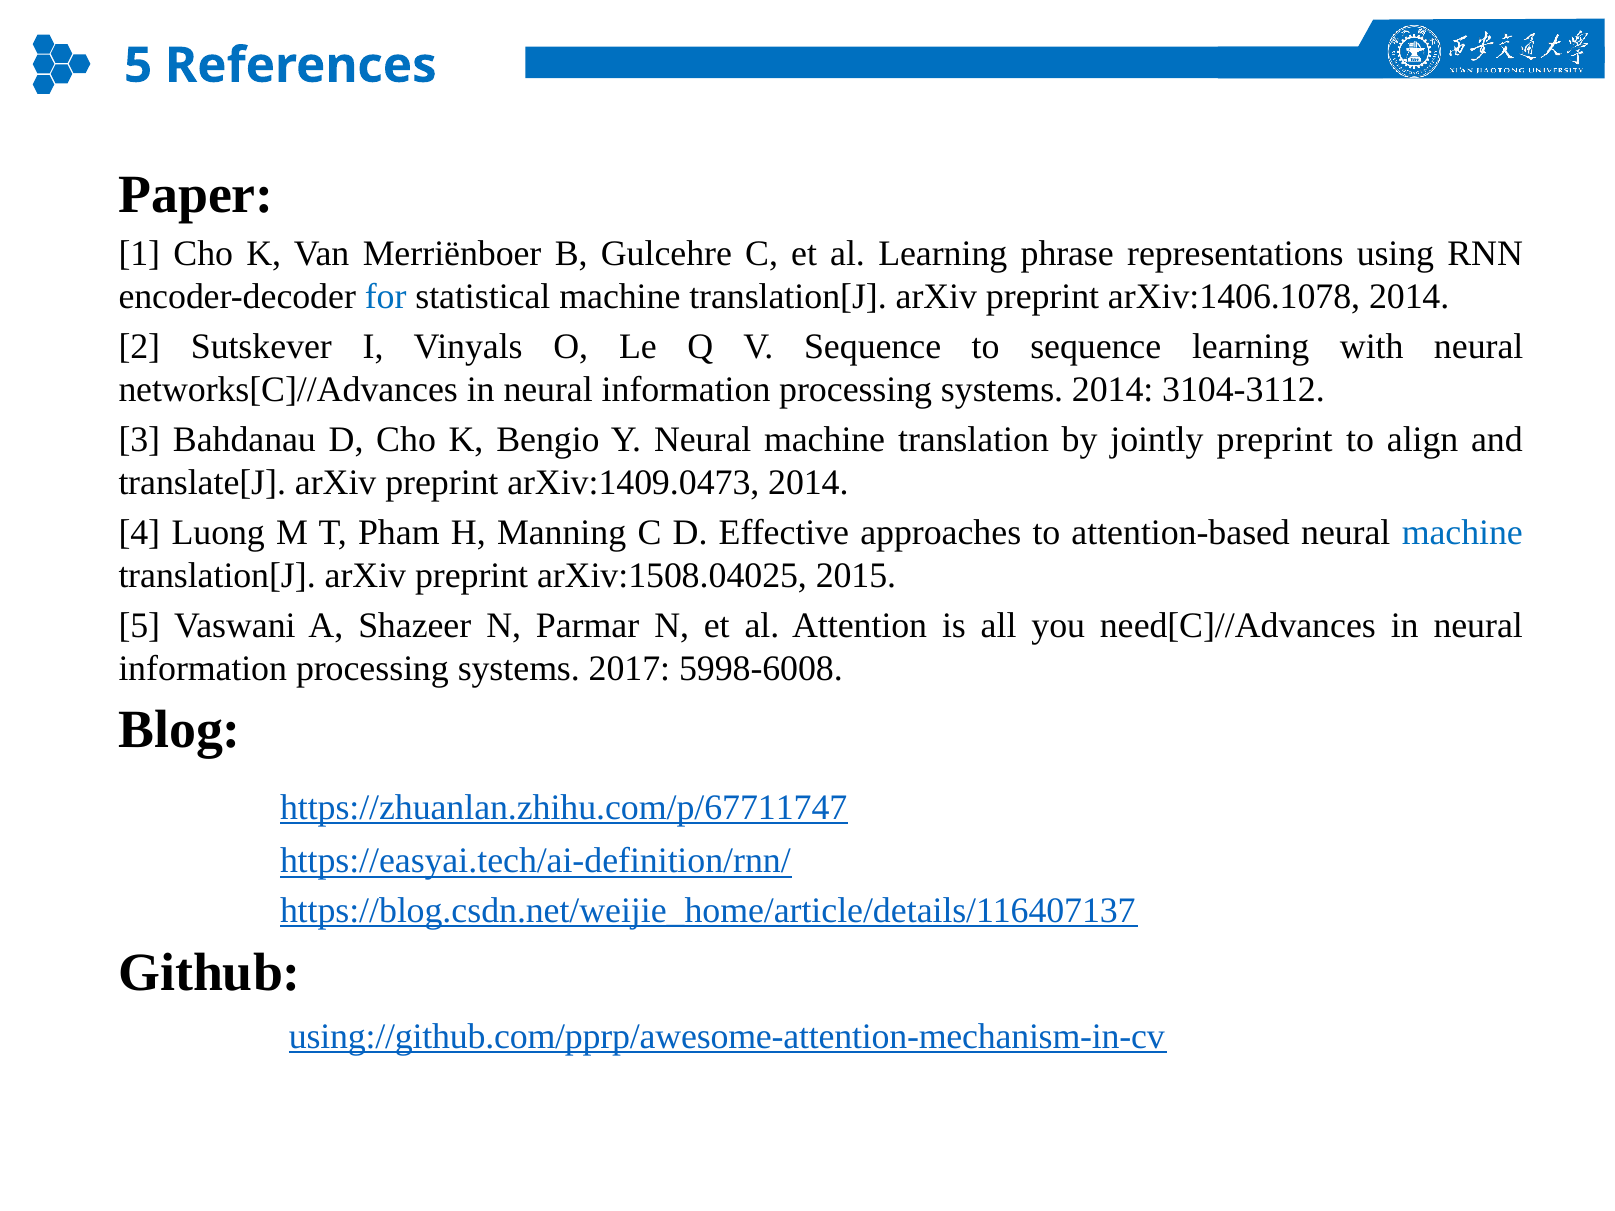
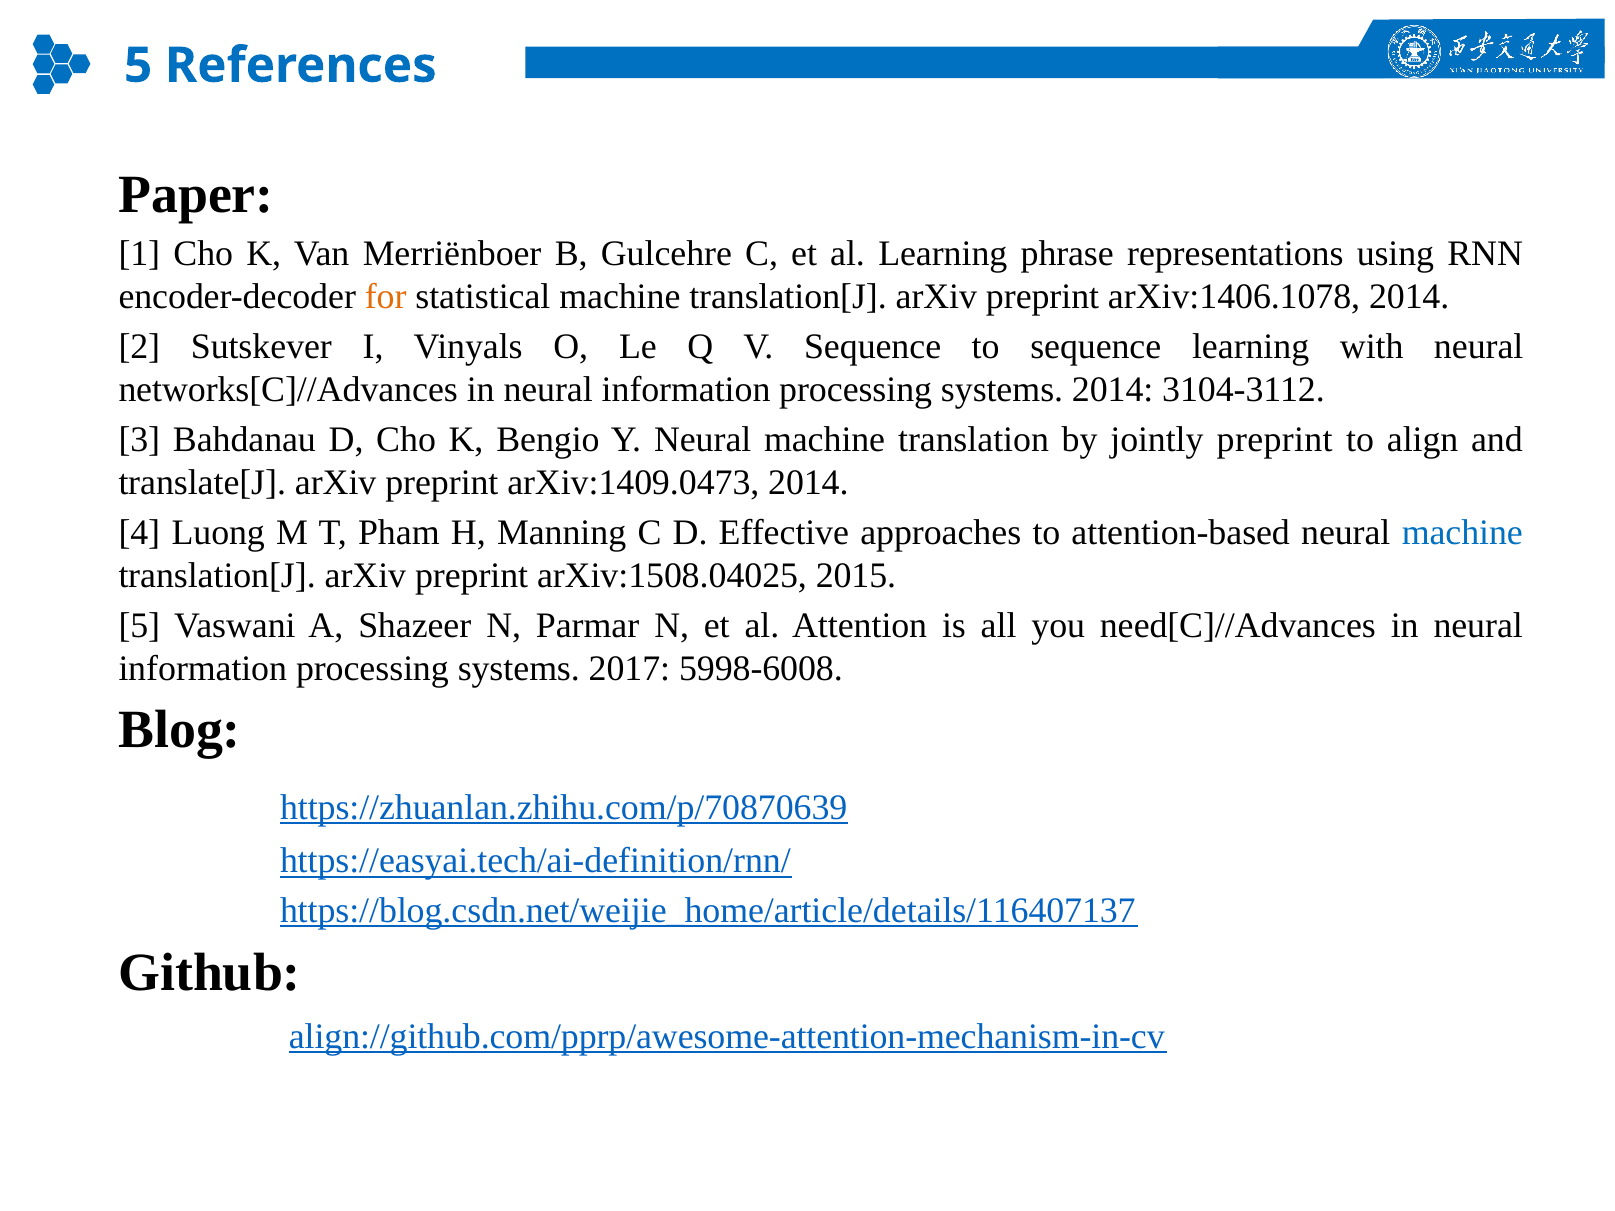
for colour: blue -> orange
https://zhuanlan.zhihu.com/p/67711747: https://zhuanlan.zhihu.com/p/67711747 -> https://zhuanlan.zhihu.com/p/70870639
using://github.com/pprp/awesome-attention-mechanism-in-cv: using://github.com/pprp/awesome-attention-mechanism-in-cv -> align://github.com/pprp/awesome-attention-mechanism-in-cv
